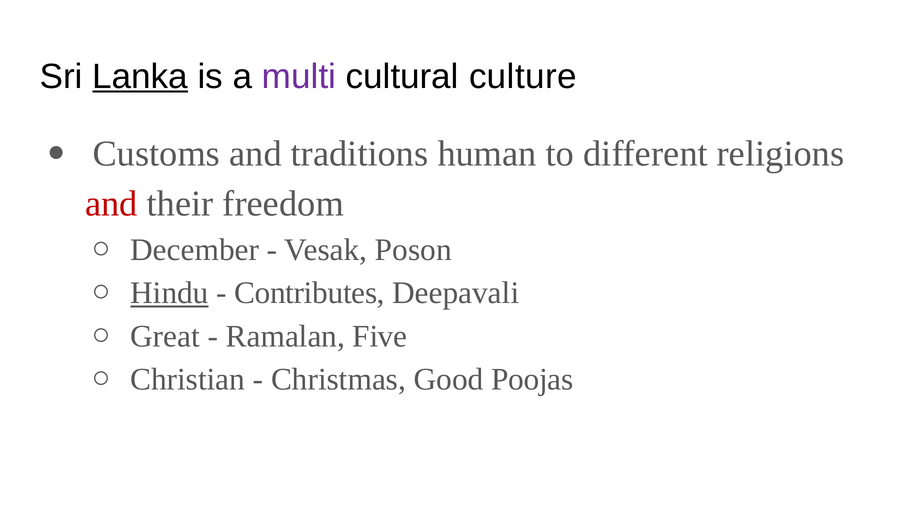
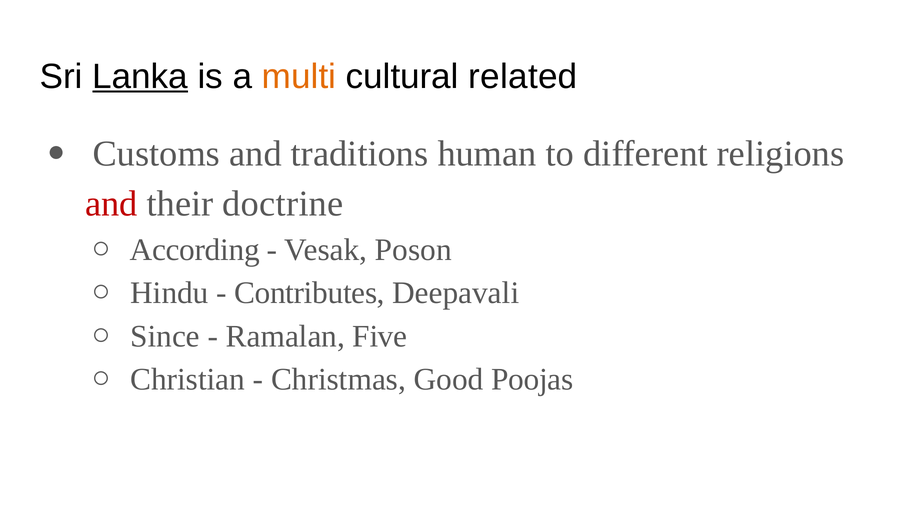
multi colour: purple -> orange
culture: culture -> related
freedom: freedom -> doctrine
December: December -> According
Hindu underline: present -> none
Great: Great -> Since
